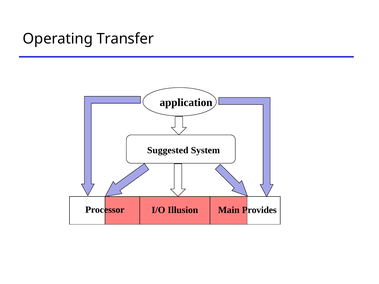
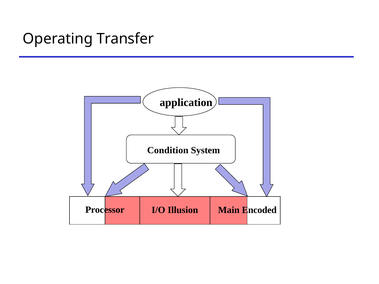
Suggested: Suggested -> Condition
Provides: Provides -> Encoded
